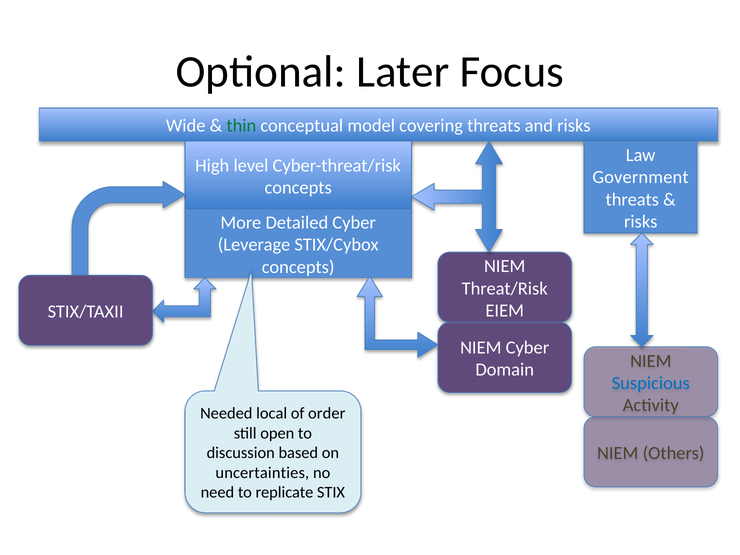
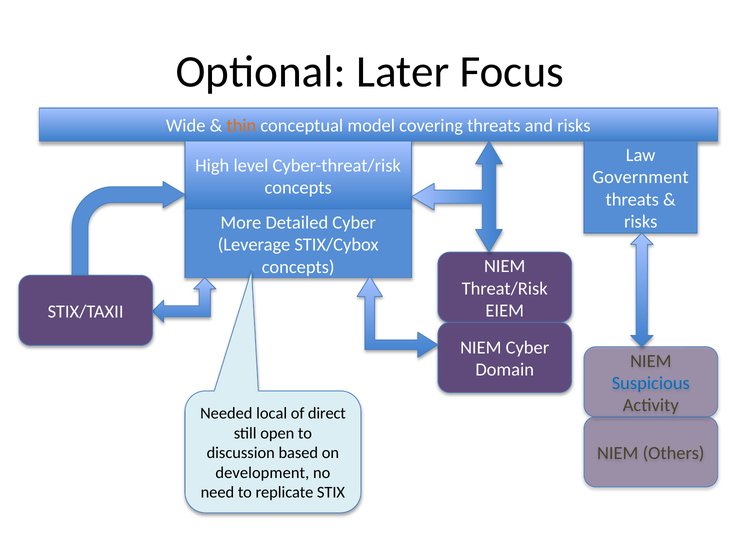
thin colour: green -> orange
order: order -> direct
uncertainties: uncertainties -> development
